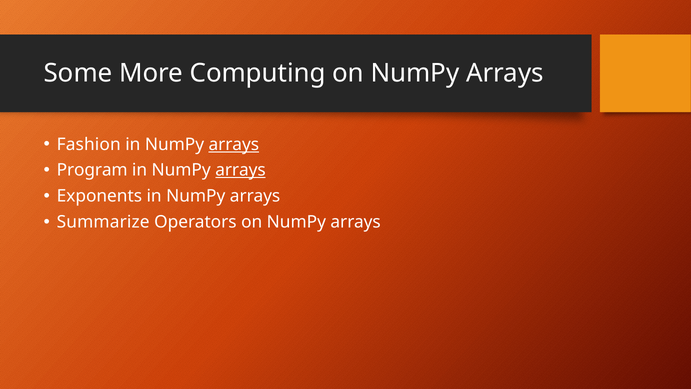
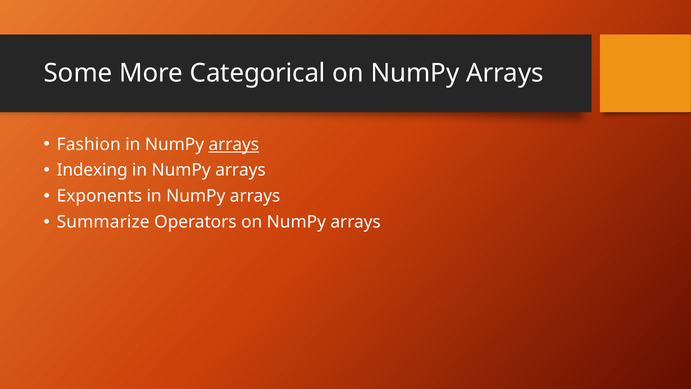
Computing: Computing -> Categorical
Program: Program -> Indexing
arrays at (240, 170) underline: present -> none
